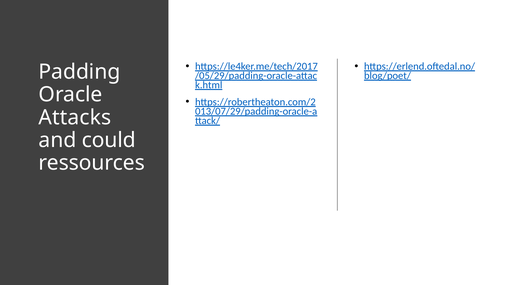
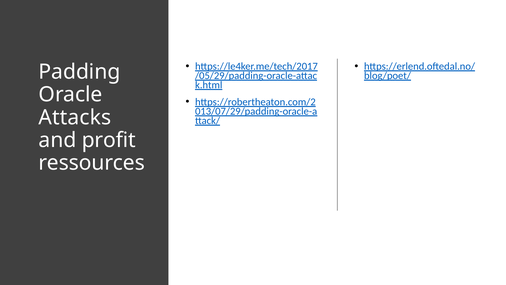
could: could -> profit
